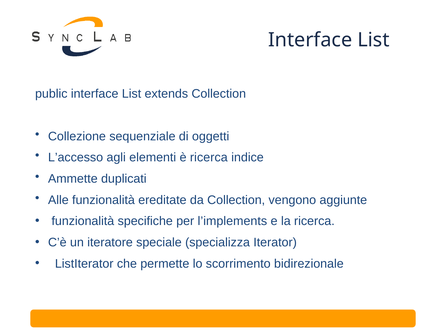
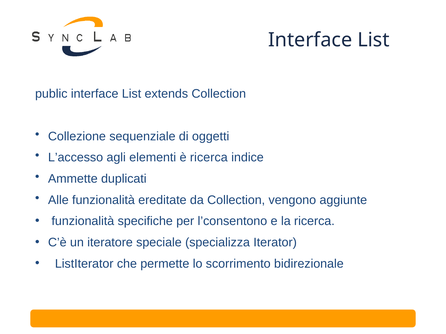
l’implements: l’implements -> l’consentono
